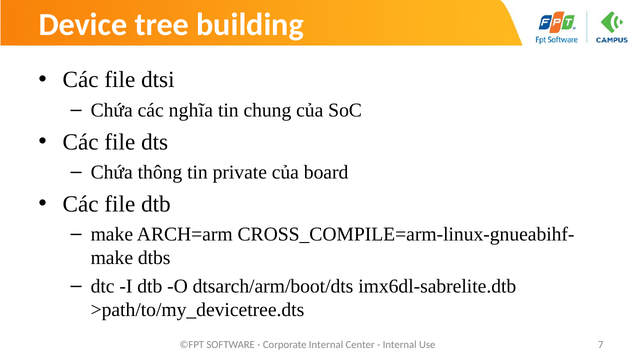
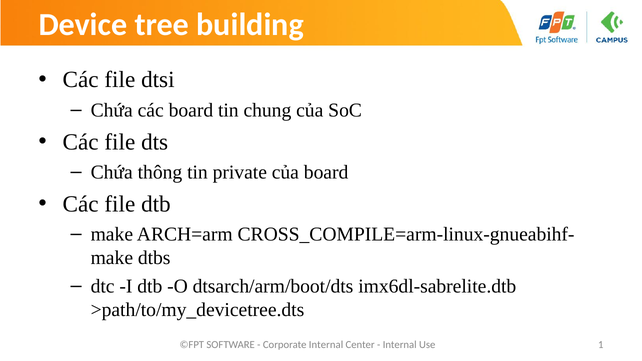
các nghĩa: nghĩa -> board
7: 7 -> 1
